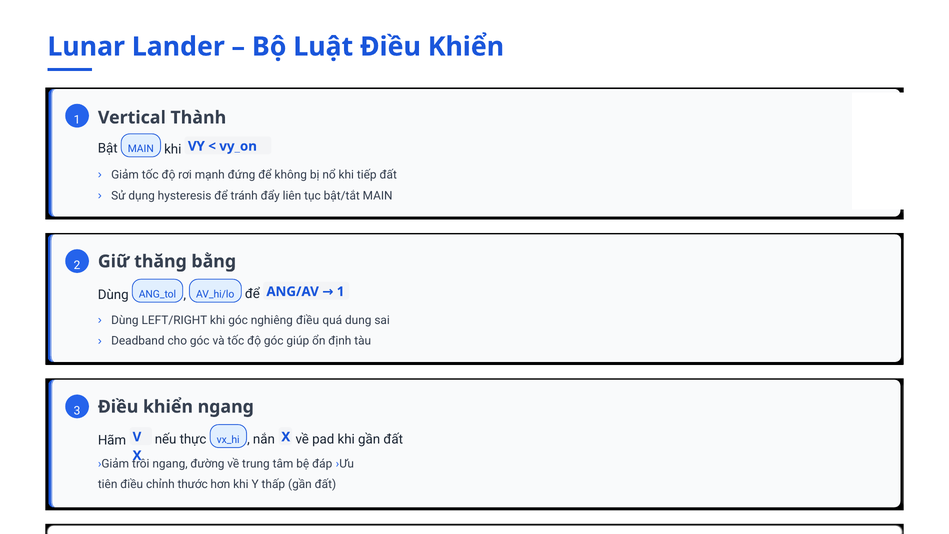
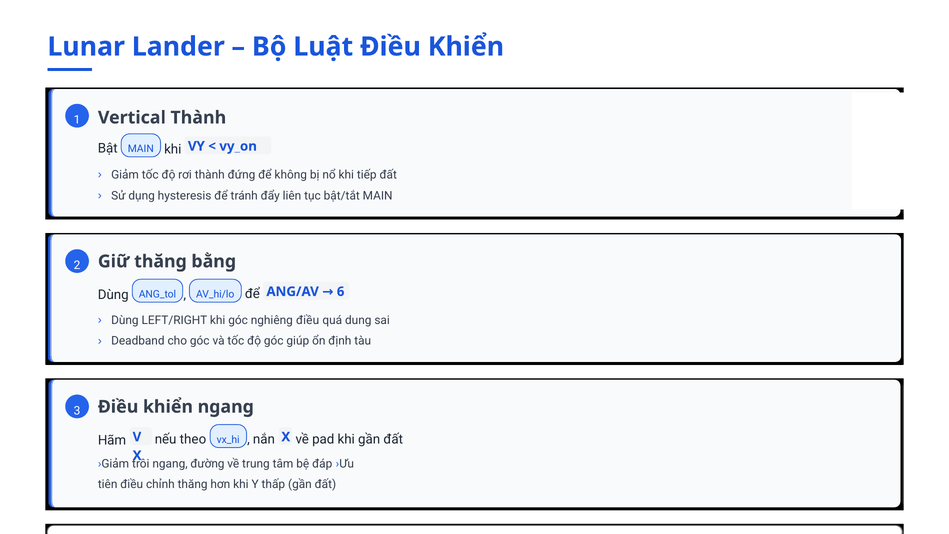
rơi mạnh: mạnh -> thành
ANG/AV 1: 1 -> 6
thực: thực -> theo
chỉnh thước: thước -> thăng
